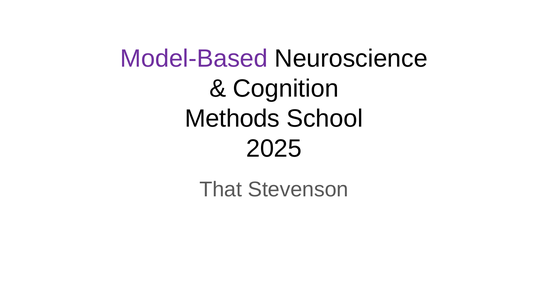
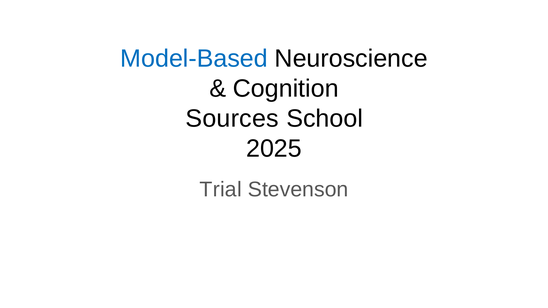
Model-Based colour: purple -> blue
Methods: Methods -> Sources
That: That -> Trial
